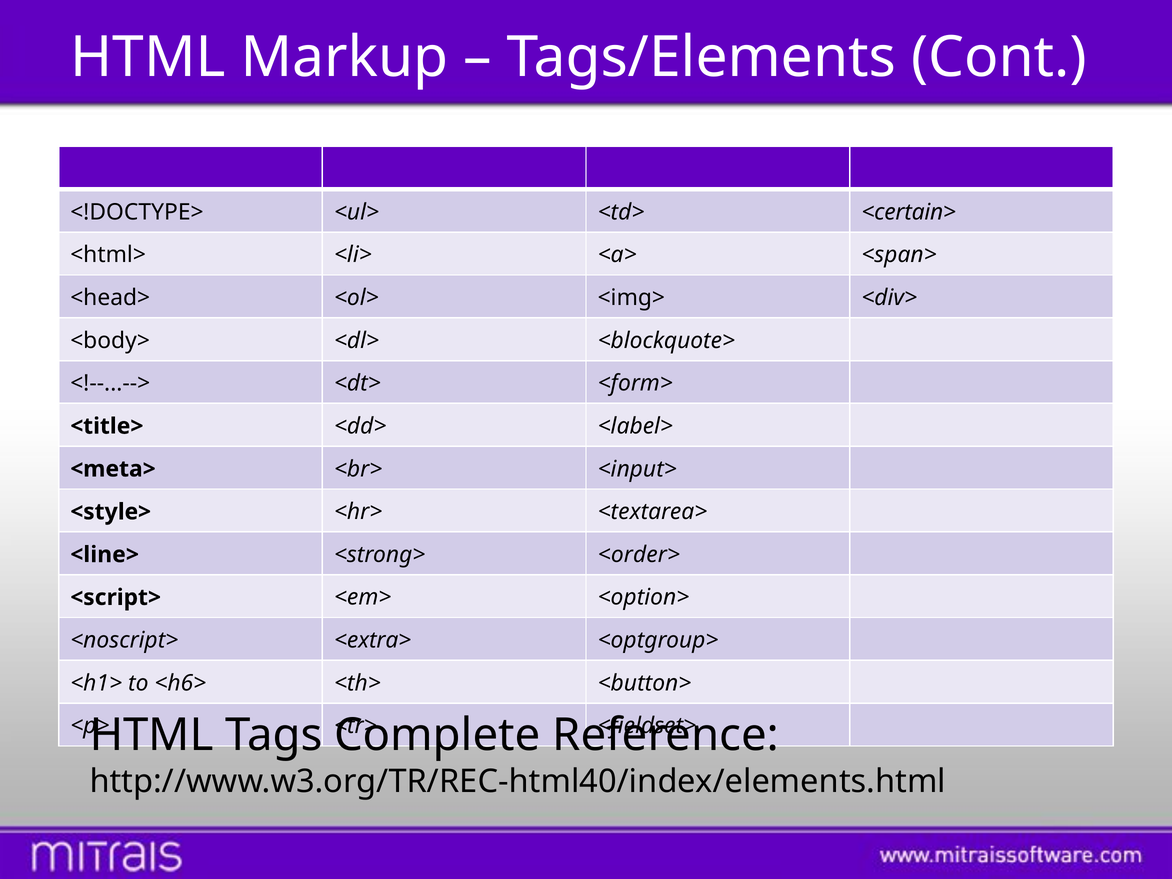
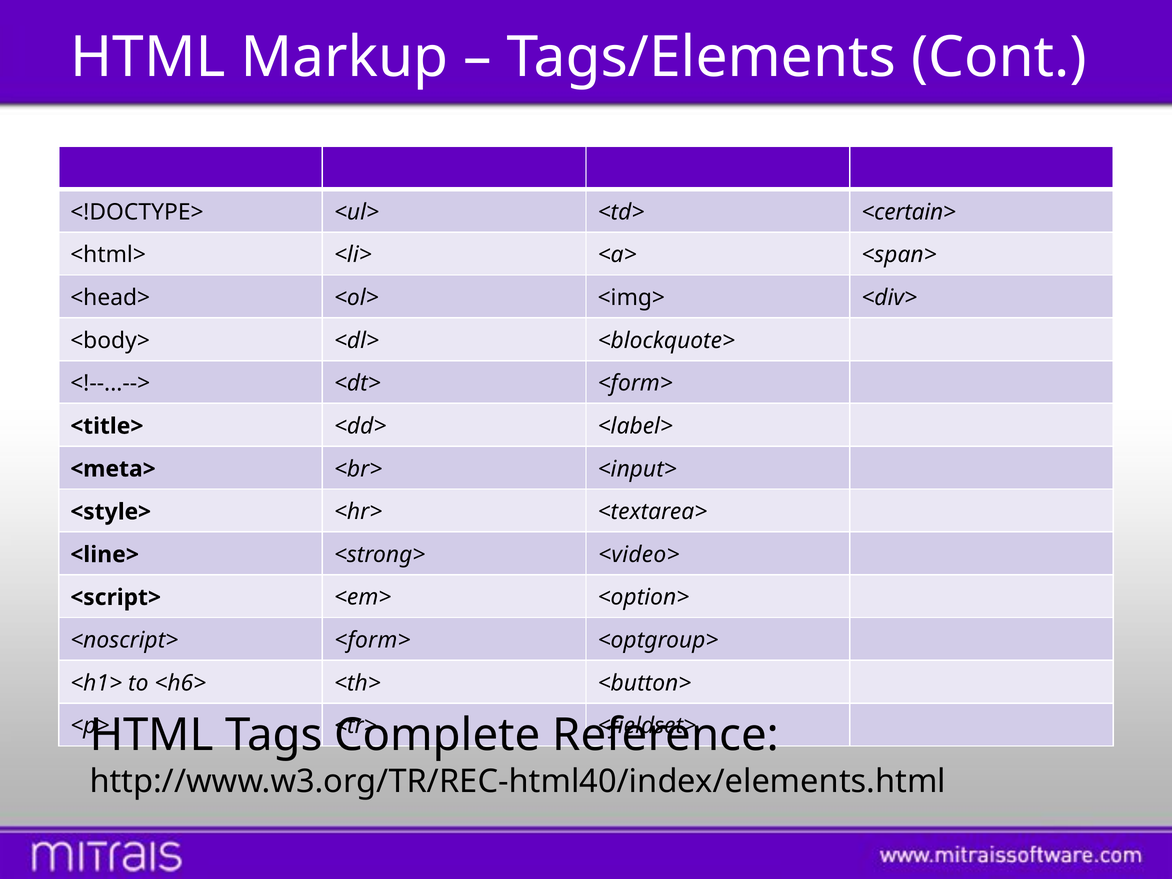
<order>: <order> -> <video>
<noscript> <extra>: <extra> -> <form>
